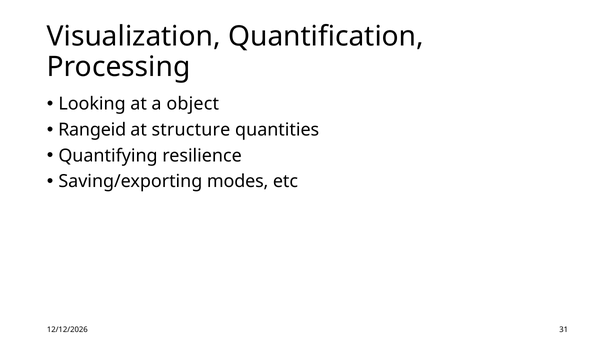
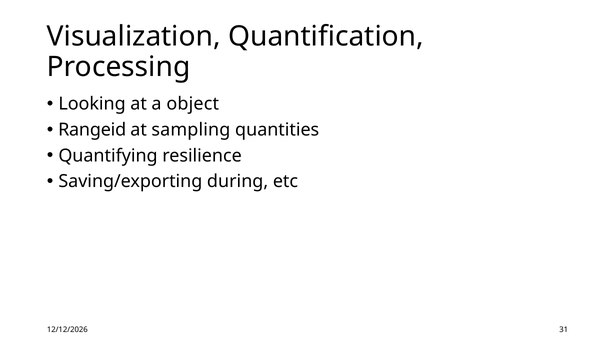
structure: structure -> sampling
modes: modes -> during
